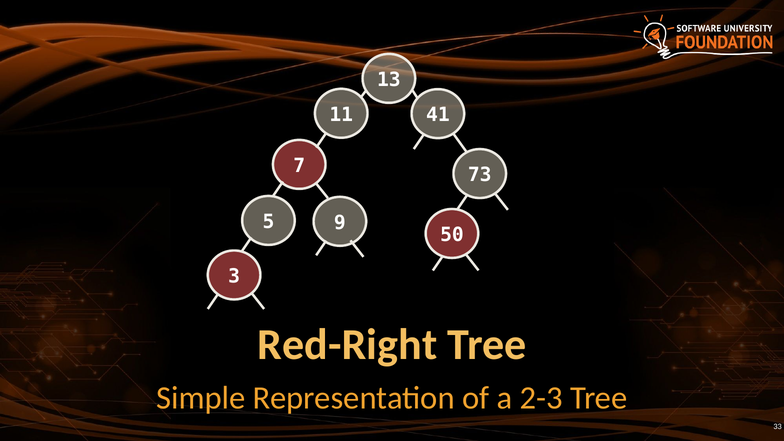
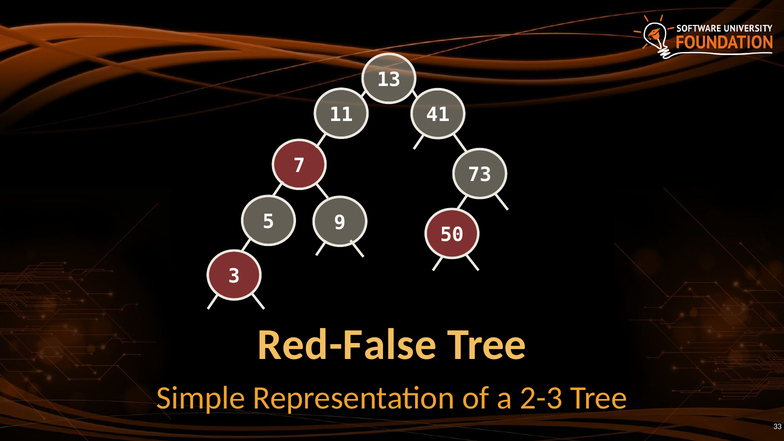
Red-Right: Red-Right -> Red-False
